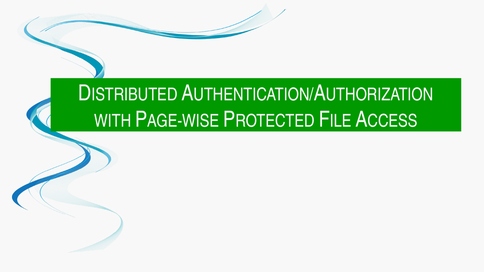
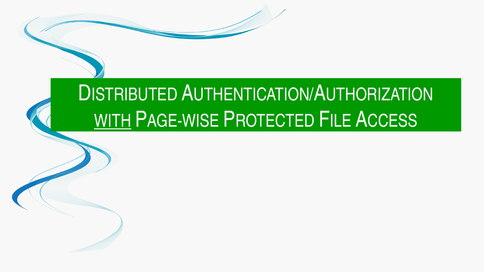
WITH underline: none -> present
